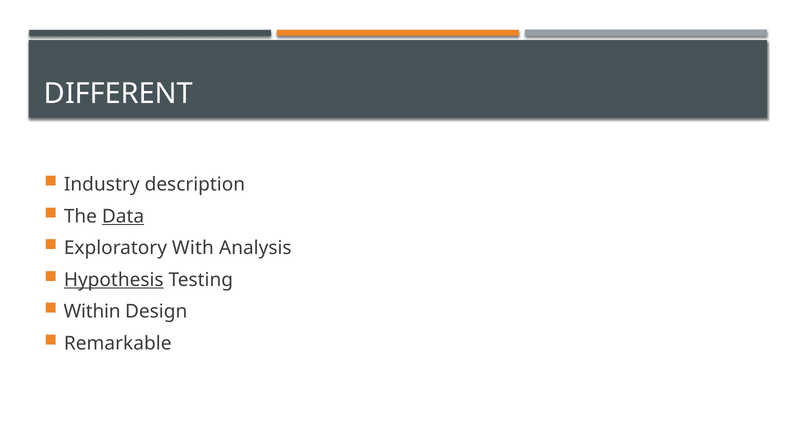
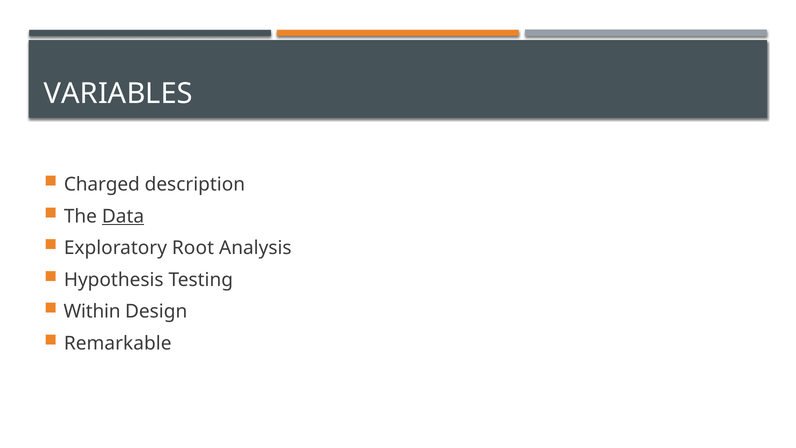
DIFFERENT: DIFFERENT -> VARIABLES
Industry: Industry -> Charged
With: With -> Root
Hypothesis underline: present -> none
